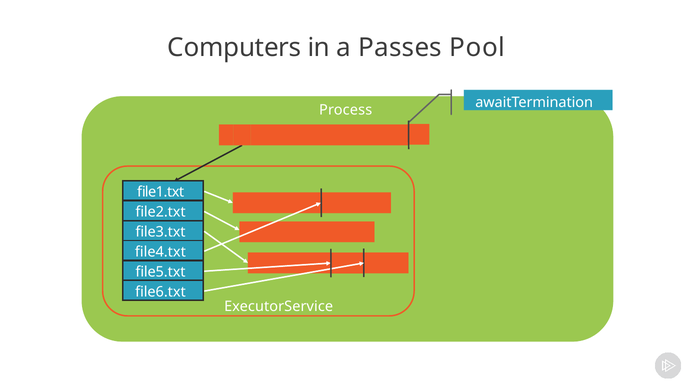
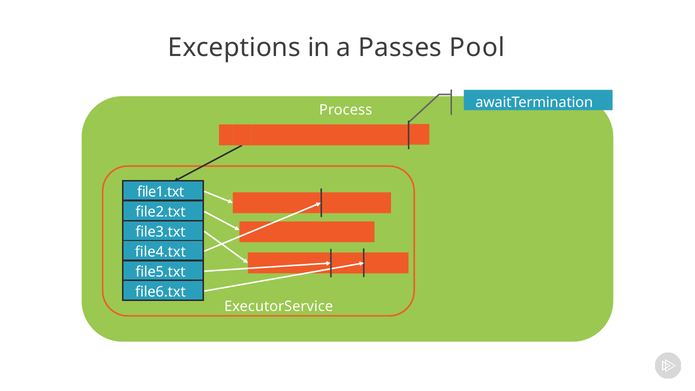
Computers: Computers -> Exceptions
